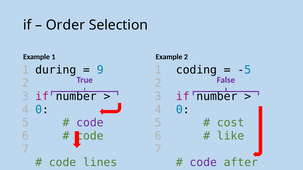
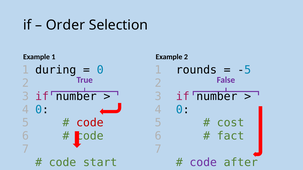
9 at (100, 70): 9 -> 0
coding: coding -> rounds
code at (90, 123) colour: purple -> red
like: like -> fact
lines: lines -> start
